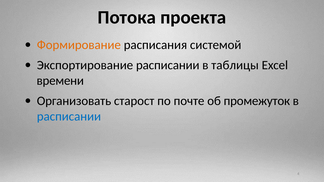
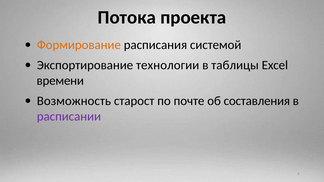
Экспортирование расписании: расписании -> технологии
Организовать: Организовать -> Возможность
промежуток: промежуток -> составления
расписании at (69, 117) colour: blue -> purple
